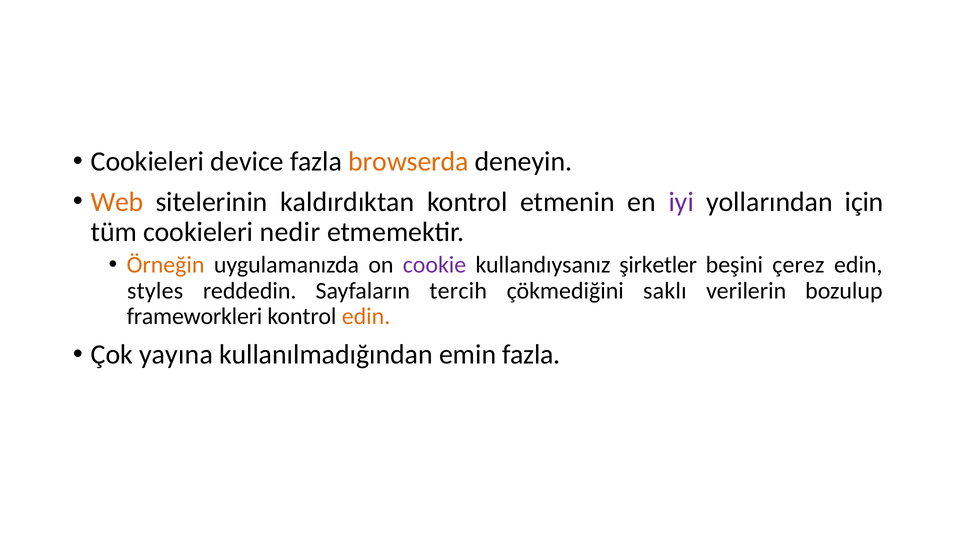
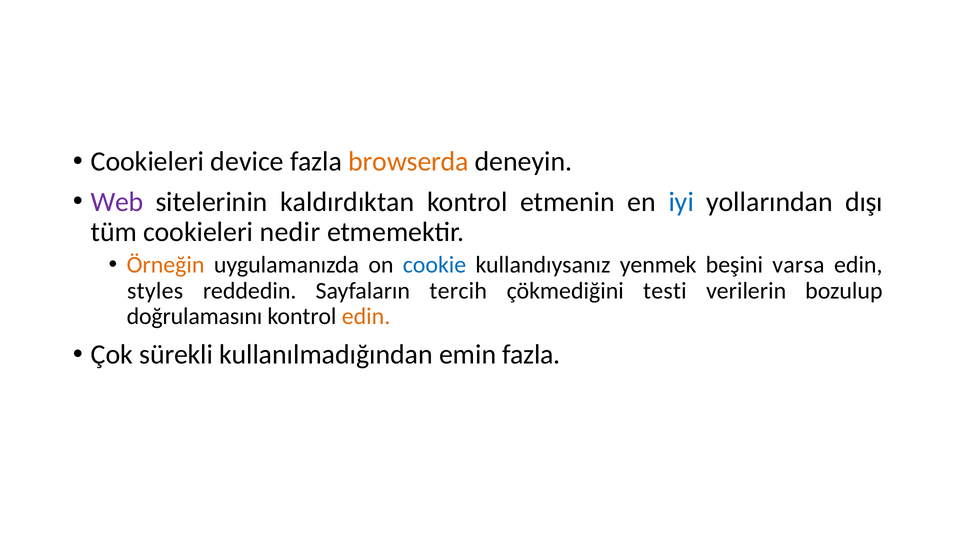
Web colour: orange -> purple
iyi colour: purple -> blue
için: için -> dışı
cookie colour: purple -> blue
şirketler: şirketler -> yenmek
çerez: çerez -> varsa
saklı: saklı -> testi
frameworkleri: frameworkleri -> doğrulamasını
yayına: yayına -> sürekli
